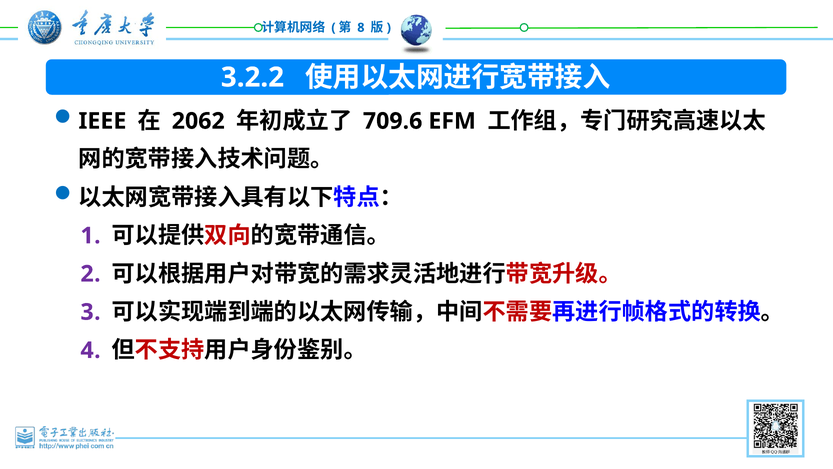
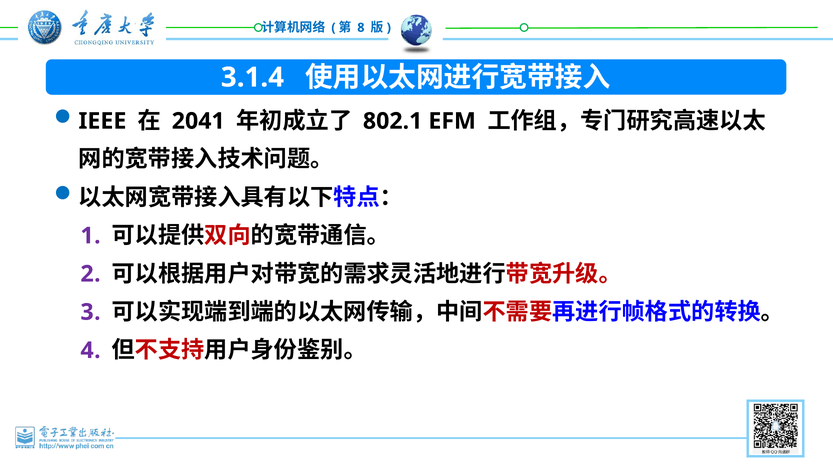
3.2.2: 3.2.2 -> 3.1.4
2062: 2062 -> 2041
709.6: 709.6 -> 802.1
